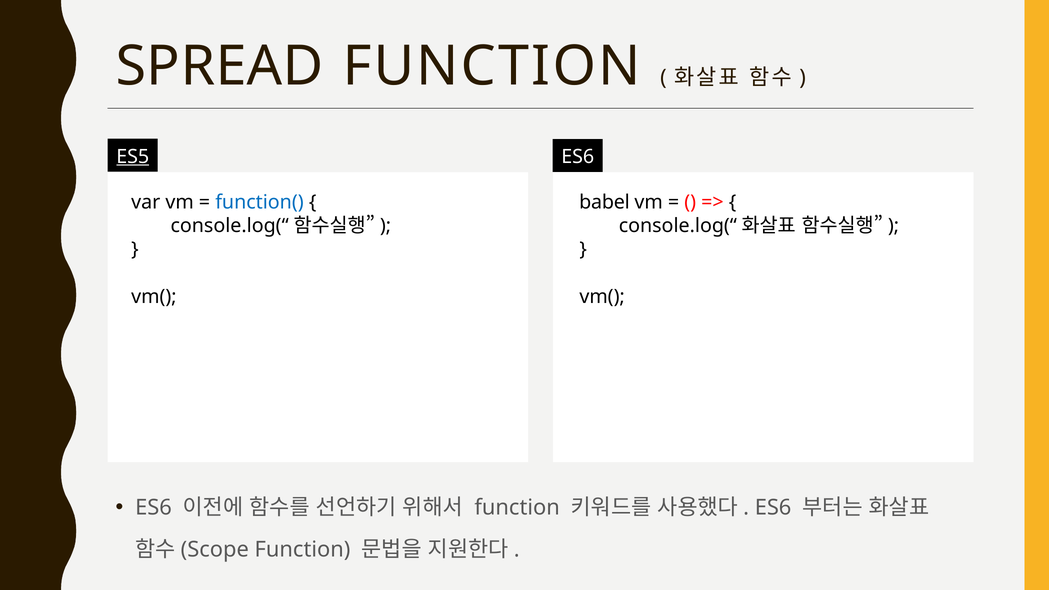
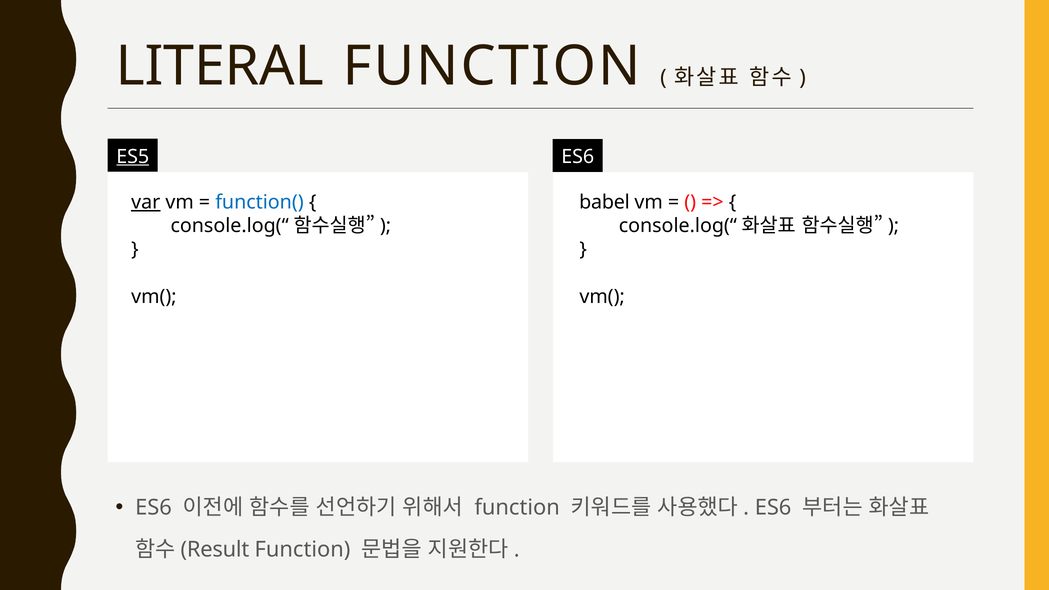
SPREAD: SPREAD -> LITERAL
var underline: none -> present
Scope: Scope -> Result
